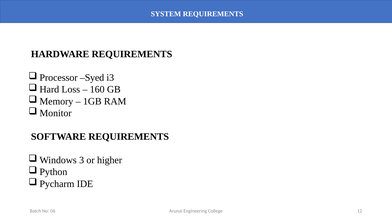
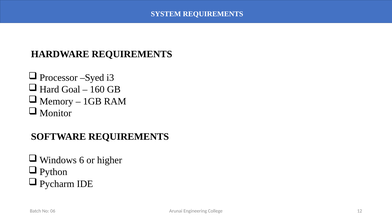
Loss: Loss -> Goal
3: 3 -> 6
